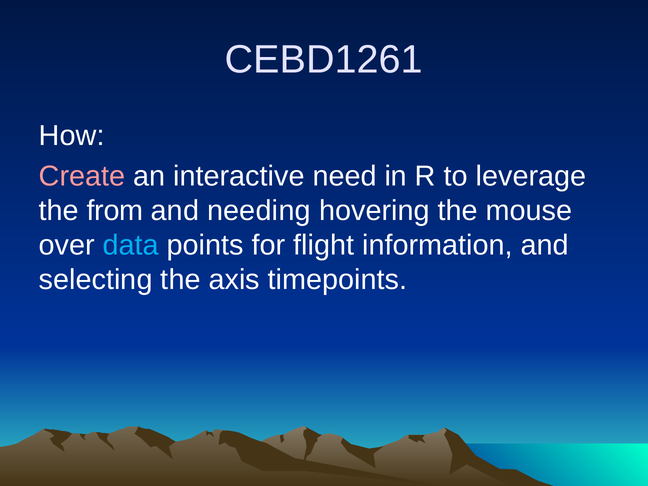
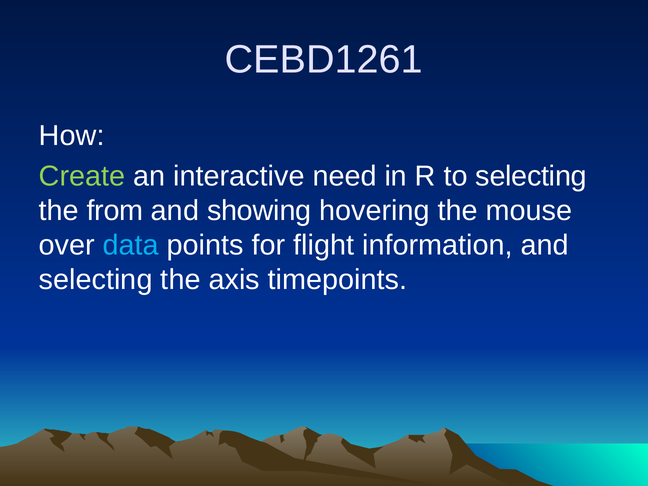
Create colour: pink -> light green
to leverage: leverage -> selecting
needing: needing -> showing
